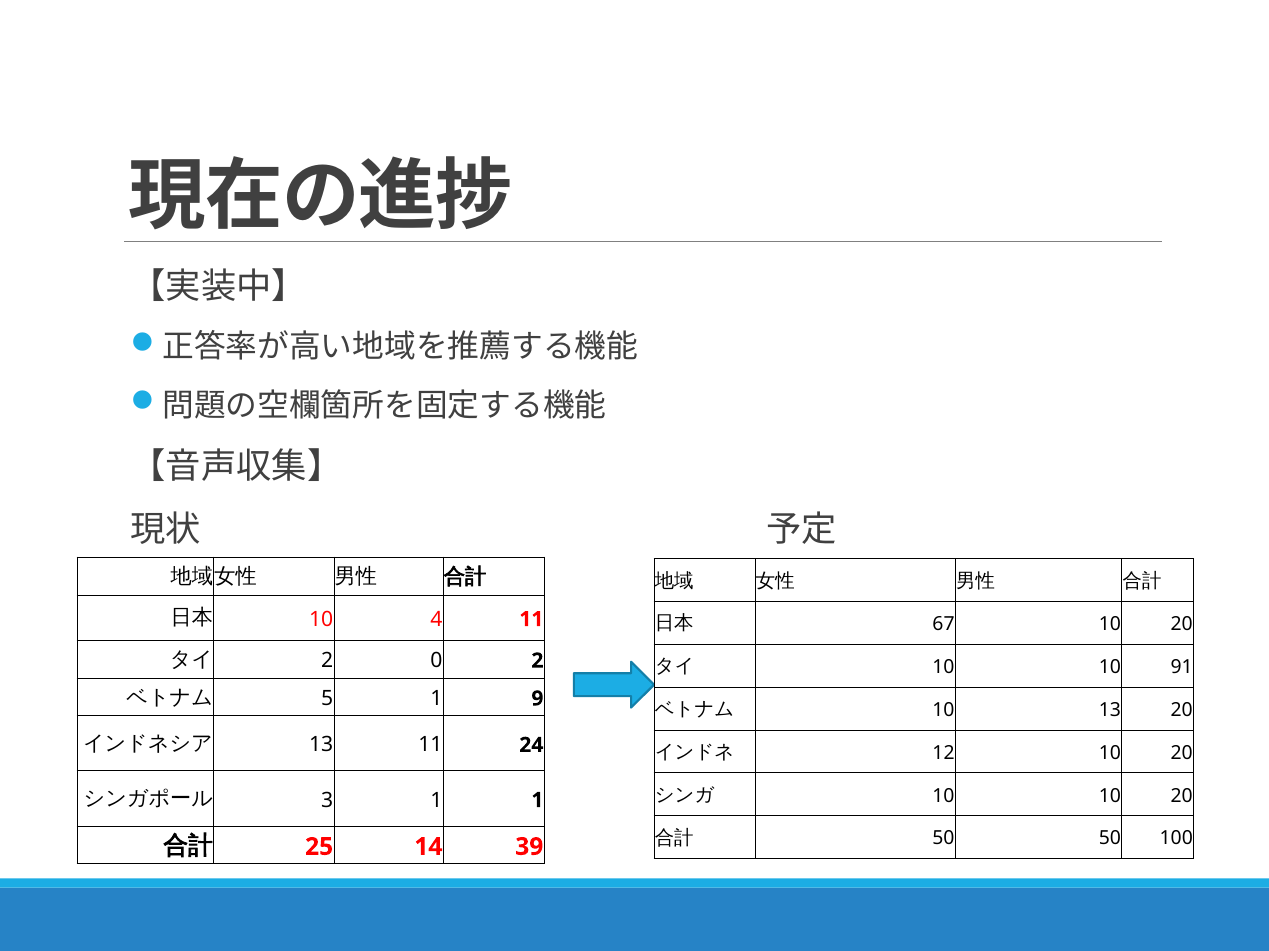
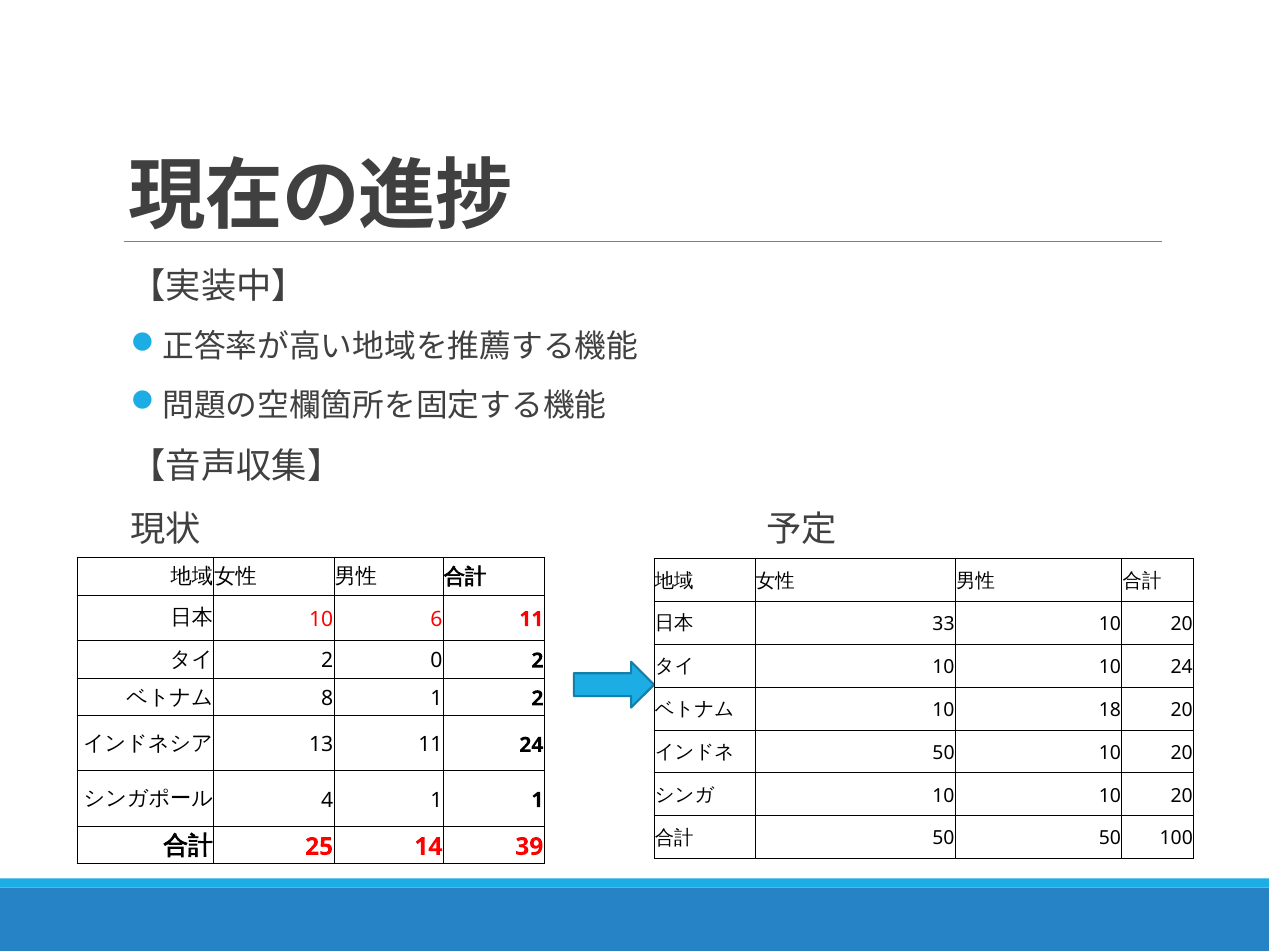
4: 4 -> 6
67: 67 -> 33
10 91: 91 -> 24
5: 5 -> 8
1 9: 9 -> 2
10 13: 13 -> 18
12 at (944, 754): 12 -> 50
3: 3 -> 4
